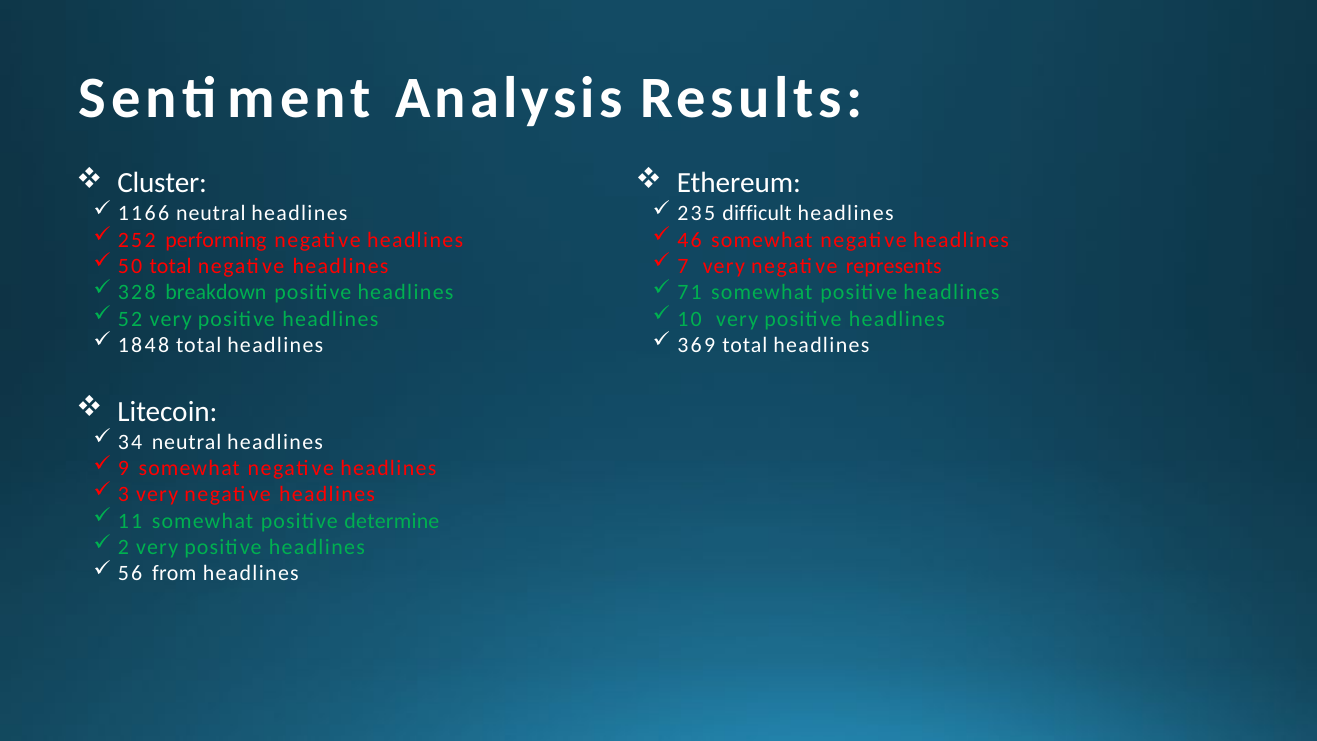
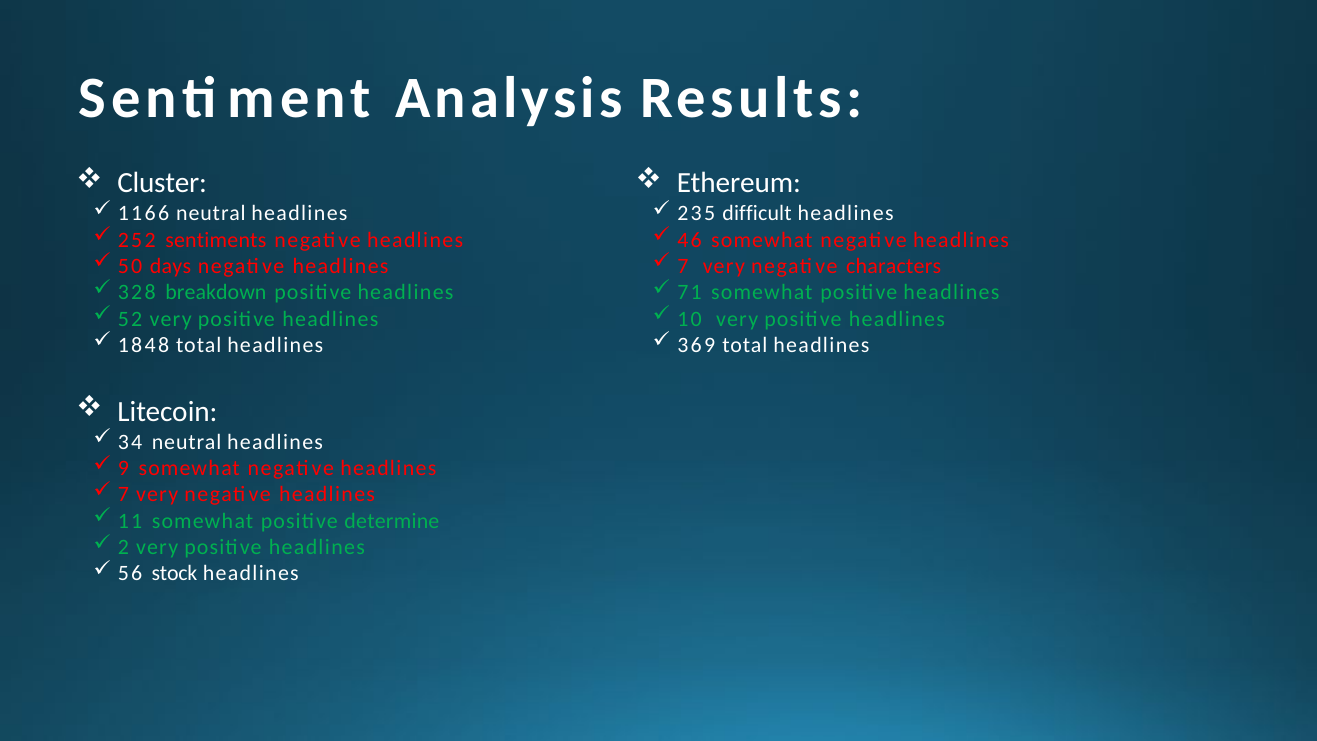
performing: performing -> sentiments
50 total: total -> days
represents: represents -> characters
3 at (124, 495): 3 -> 7
from: from -> stock
